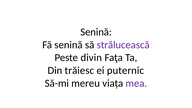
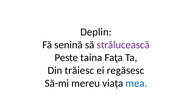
Senină at (96, 32): Senină -> Deplin
divin: divin -> taina
puternic: puternic -> regăsesc
mea colour: purple -> blue
